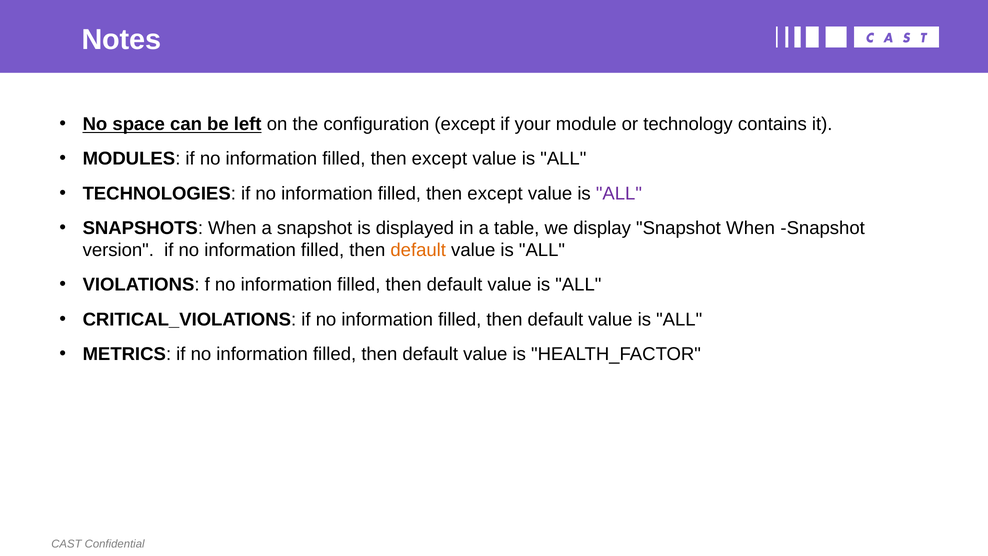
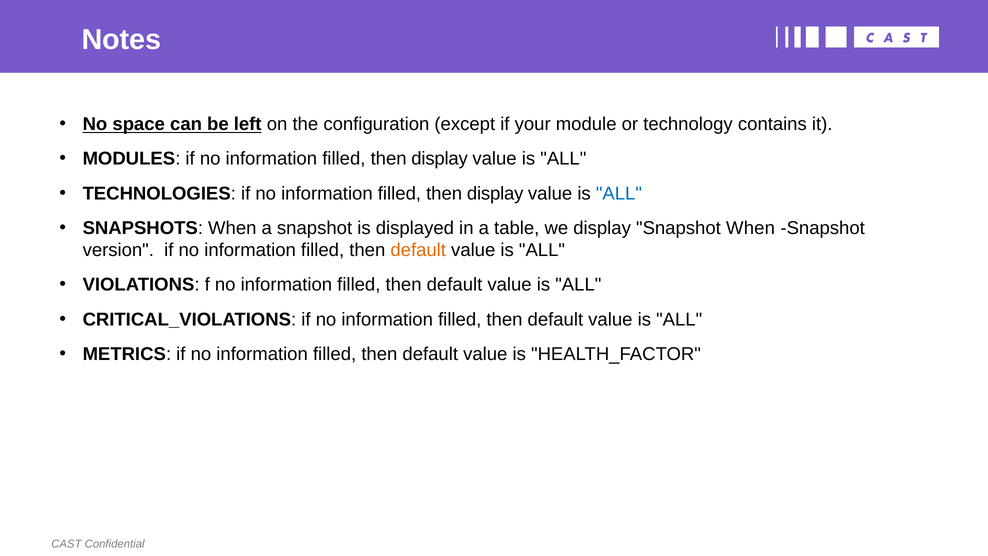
except at (439, 159): except -> display
except at (495, 193): except -> display
ALL at (619, 193) colour: purple -> blue
